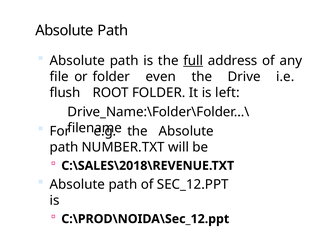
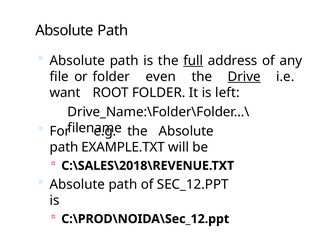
Drive underline: none -> present
flush: flush -> want
NUMBER.TXT: NUMBER.TXT -> EXAMPLE.TXT
